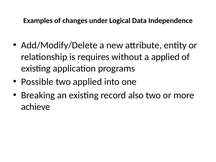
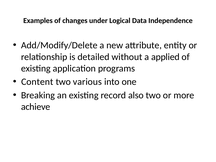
requires: requires -> detailed
Possible: Possible -> Content
two applied: applied -> various
